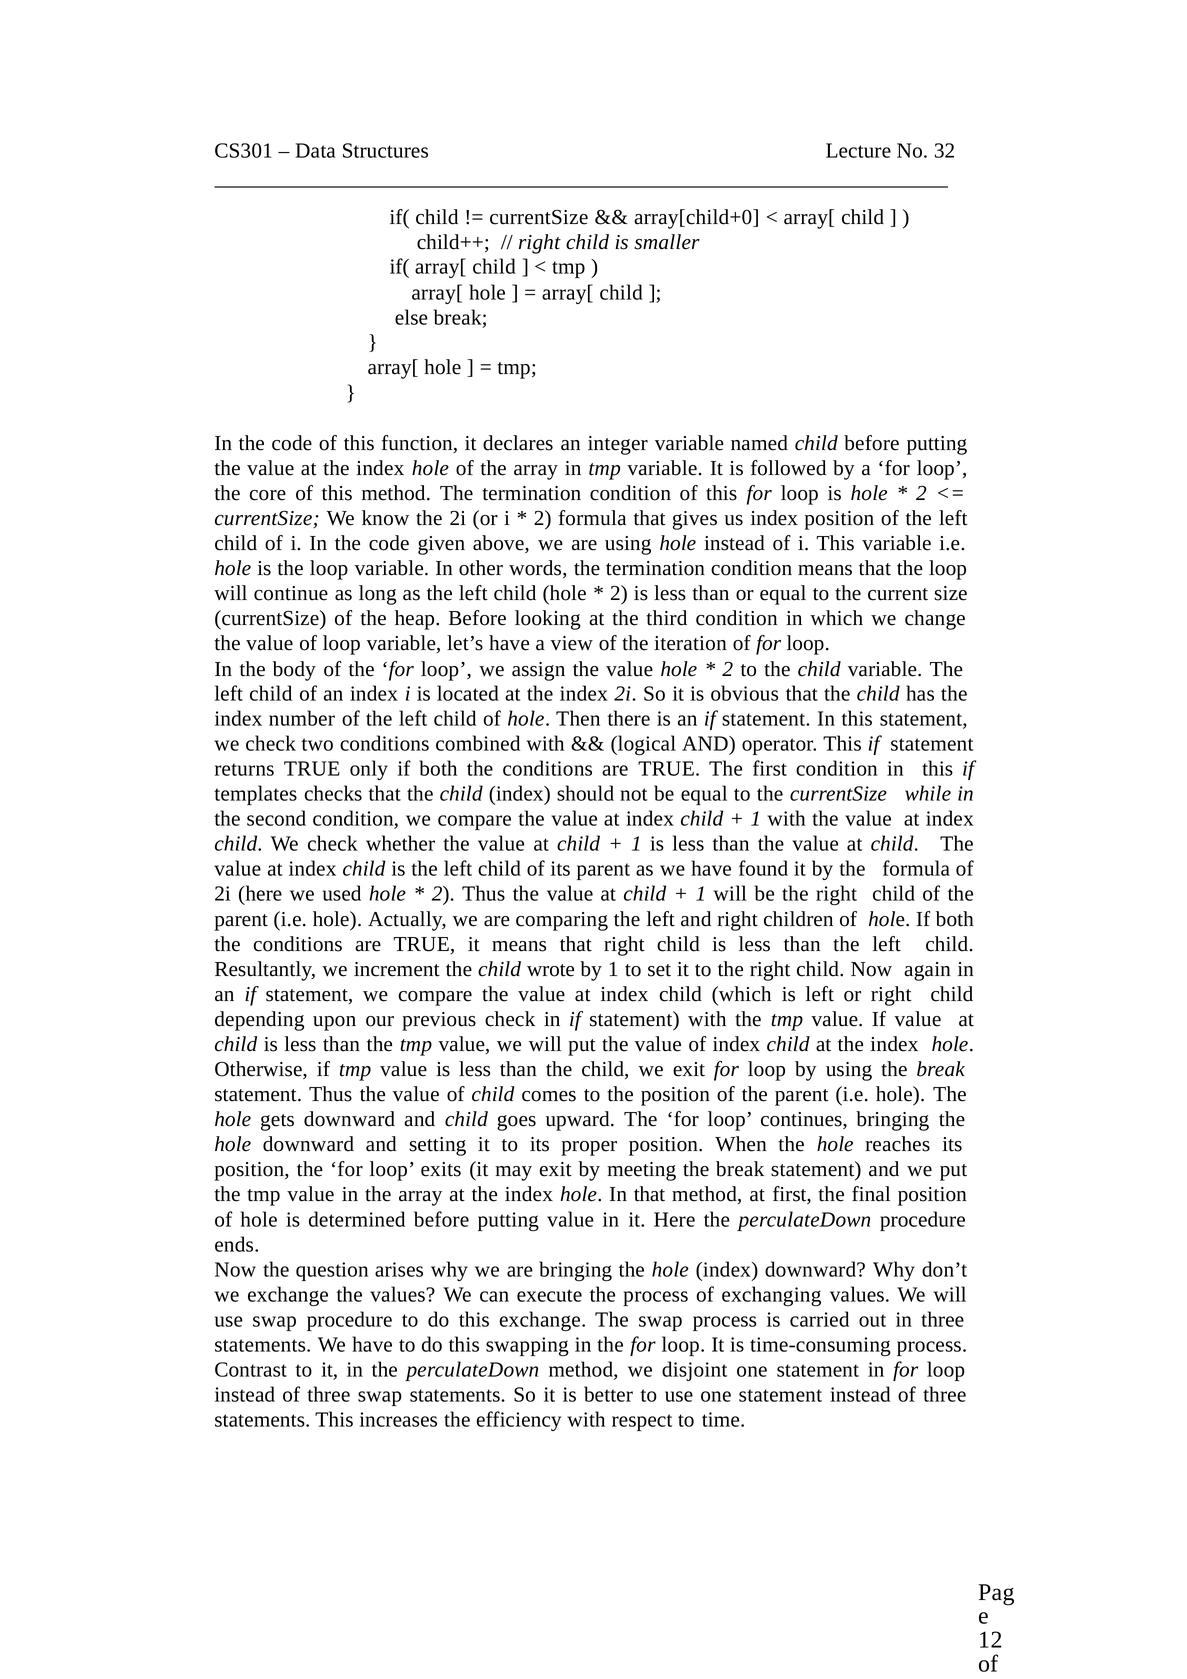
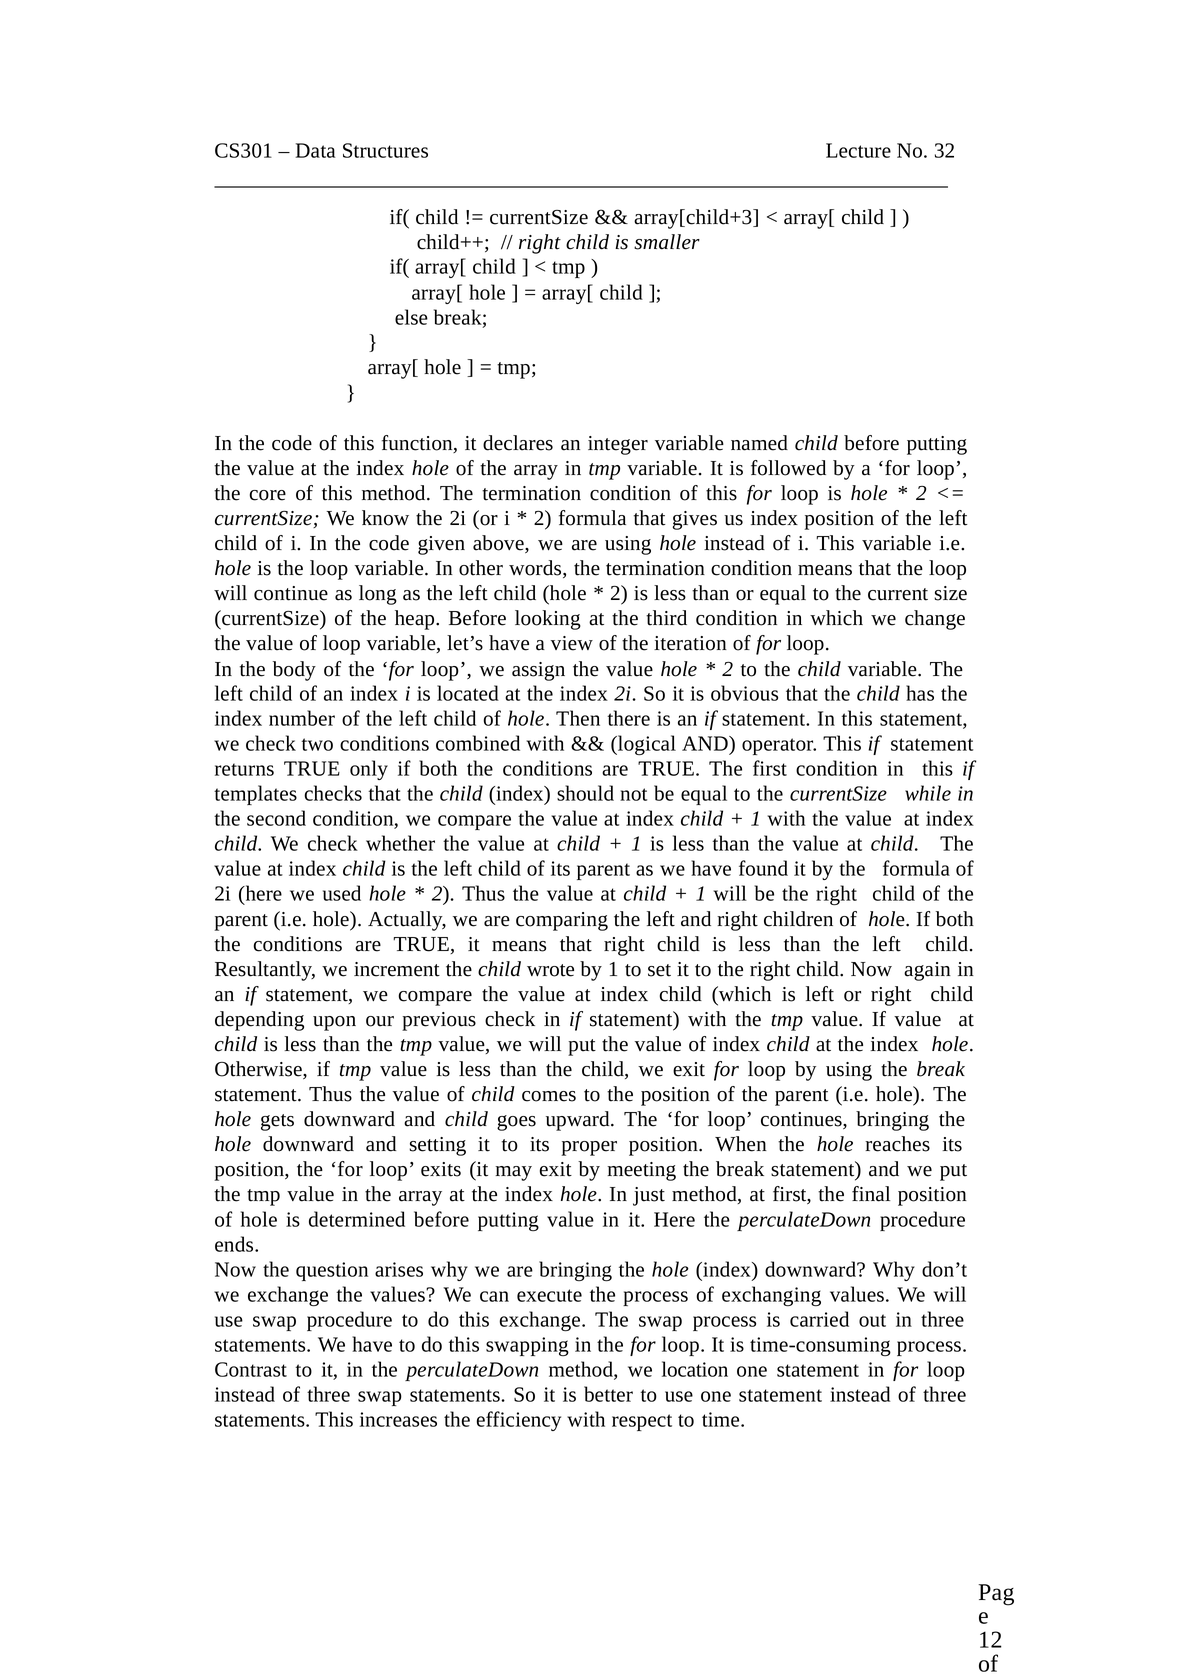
array[child+0: array[child+0 -> array[child+3
In that: that -> just
disjoint: disjoint -> location
